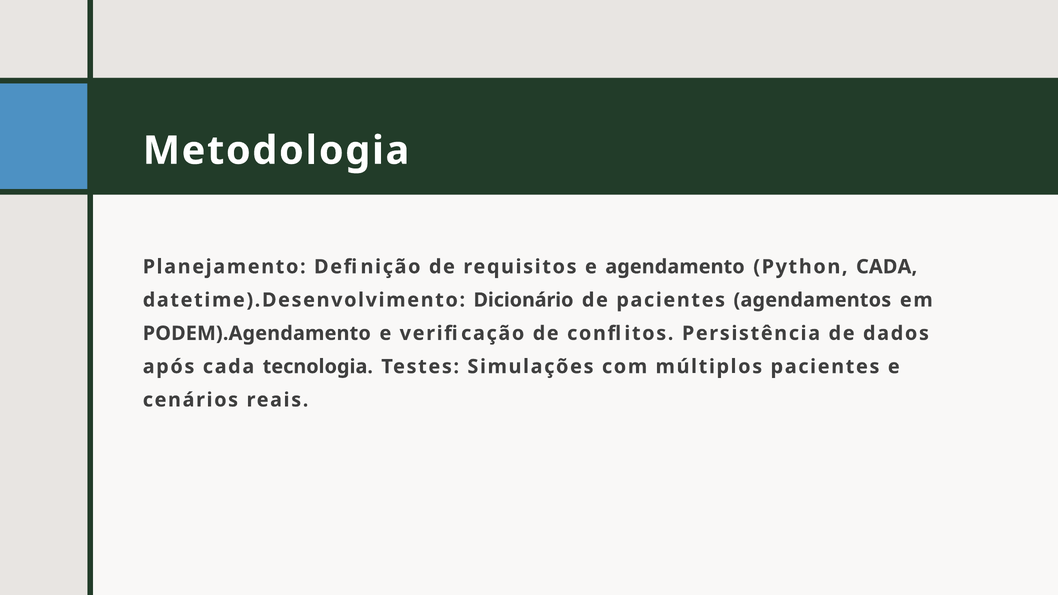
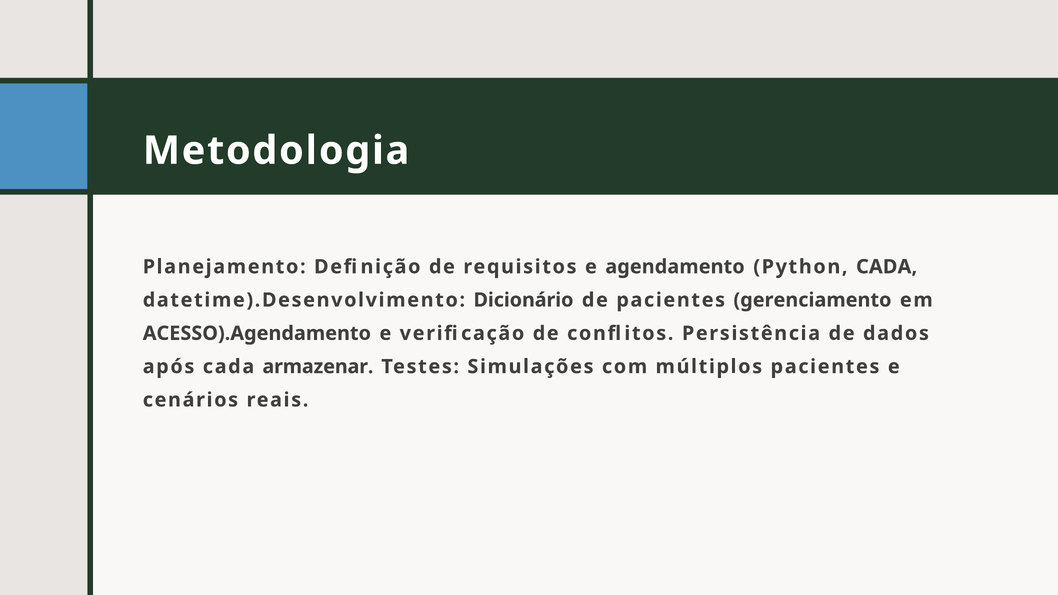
agendamentos: agendamentos -> gerenciamento
PODEM).Agendamento: PODEM).Agendamento -> ACESSO).Agendamento
tecnologia: tecnologia -> armazenar
